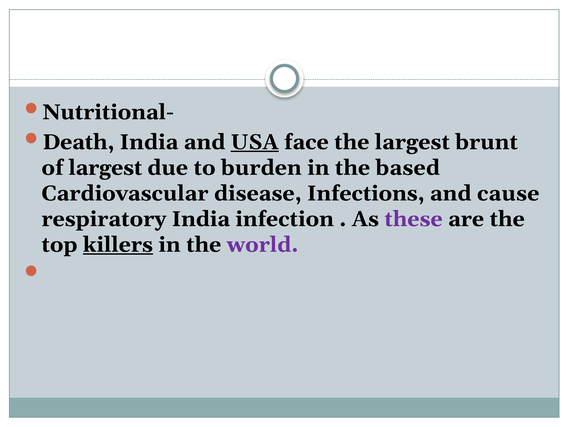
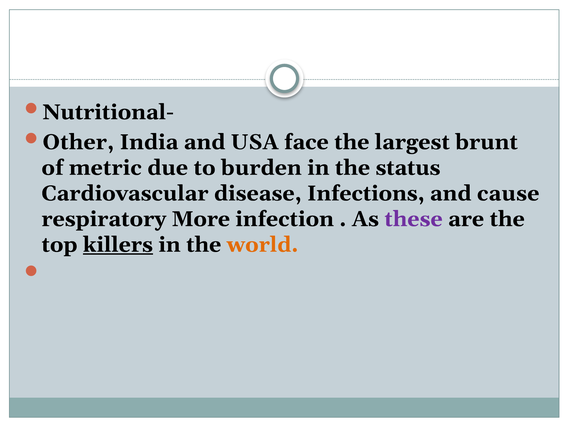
Death: Death -> Other
USA underline: present -> none
of largest: largest -> metric
based: based -> status
respiratory India: India -> More
world colour: purple -> orange
